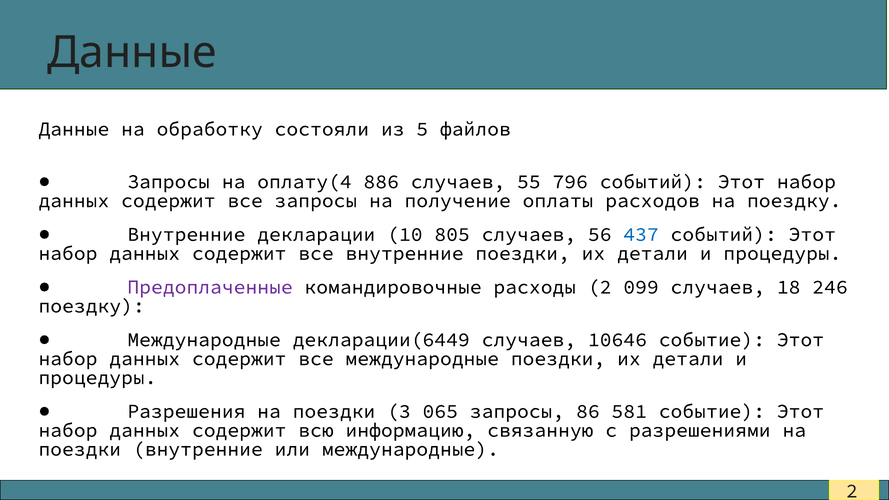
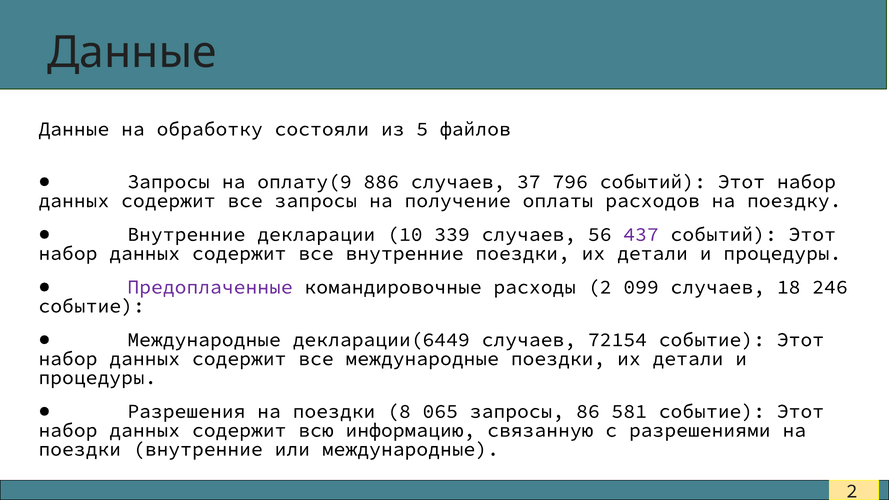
оплату(4: оплату(4 -> оплату(9
55: 55 -> 37
805: 805 -> 339
437 colour: blue -> purple
поездку at (92, 306): поездку -> событие
10646: 10646 -> 72154
3: 3 -> 8
